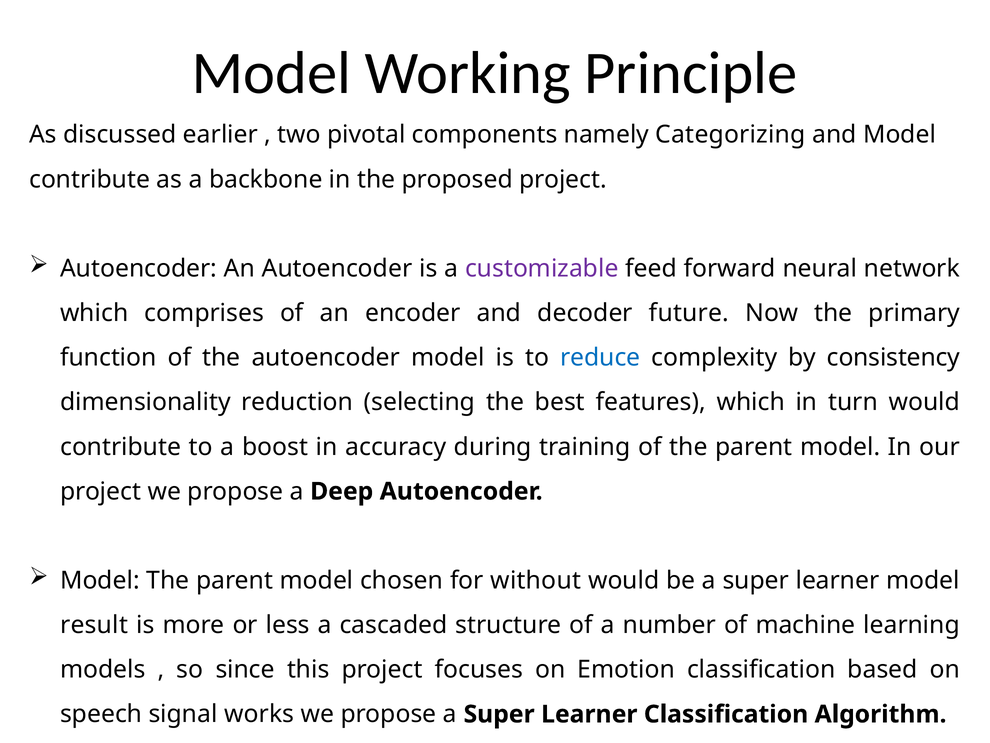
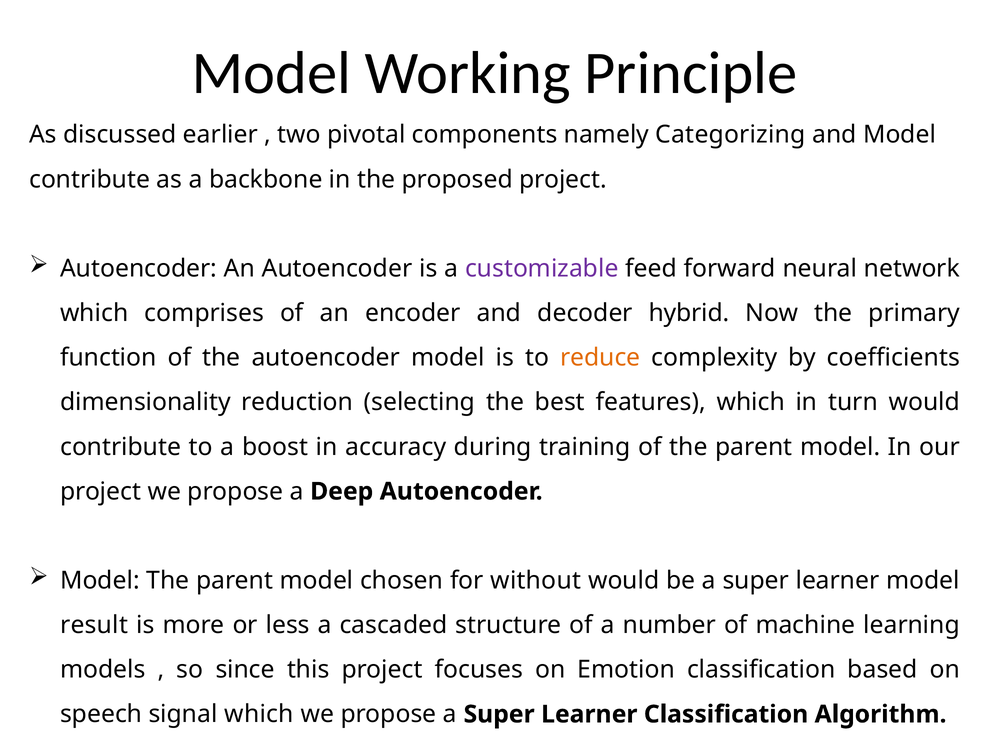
future: future -> hybrid
reduce colour: blue -> orange
consistency: consistency -> coefficients
signal works: works -> which
